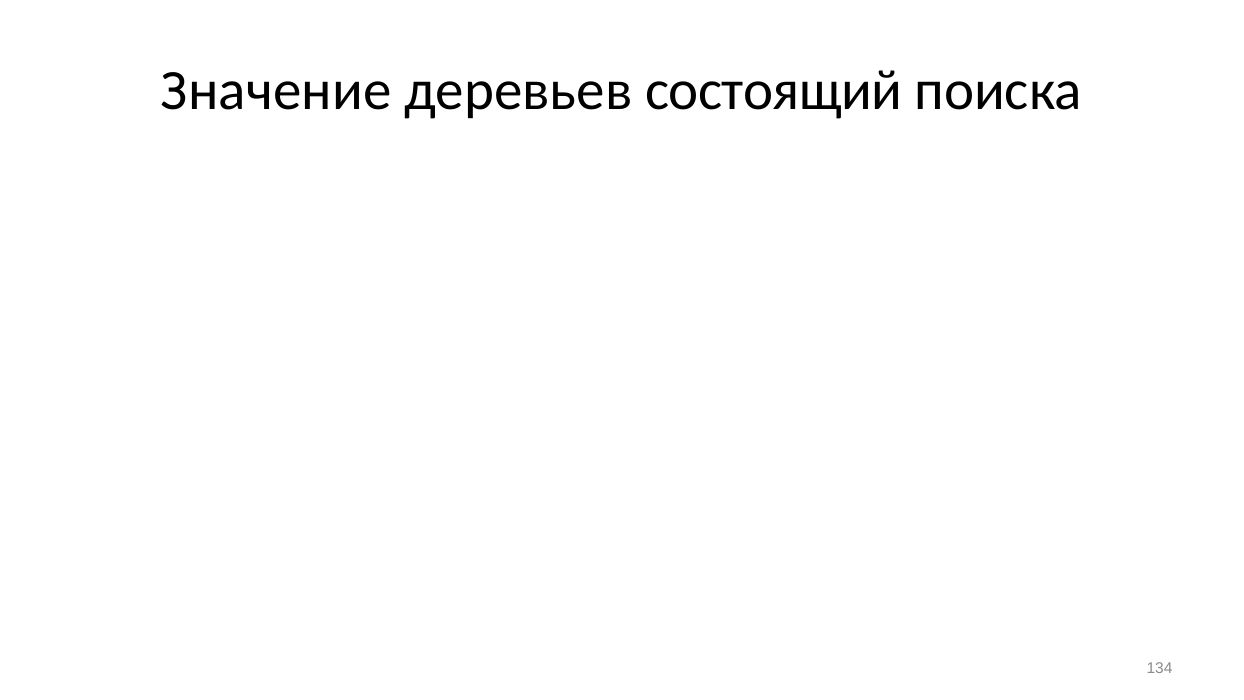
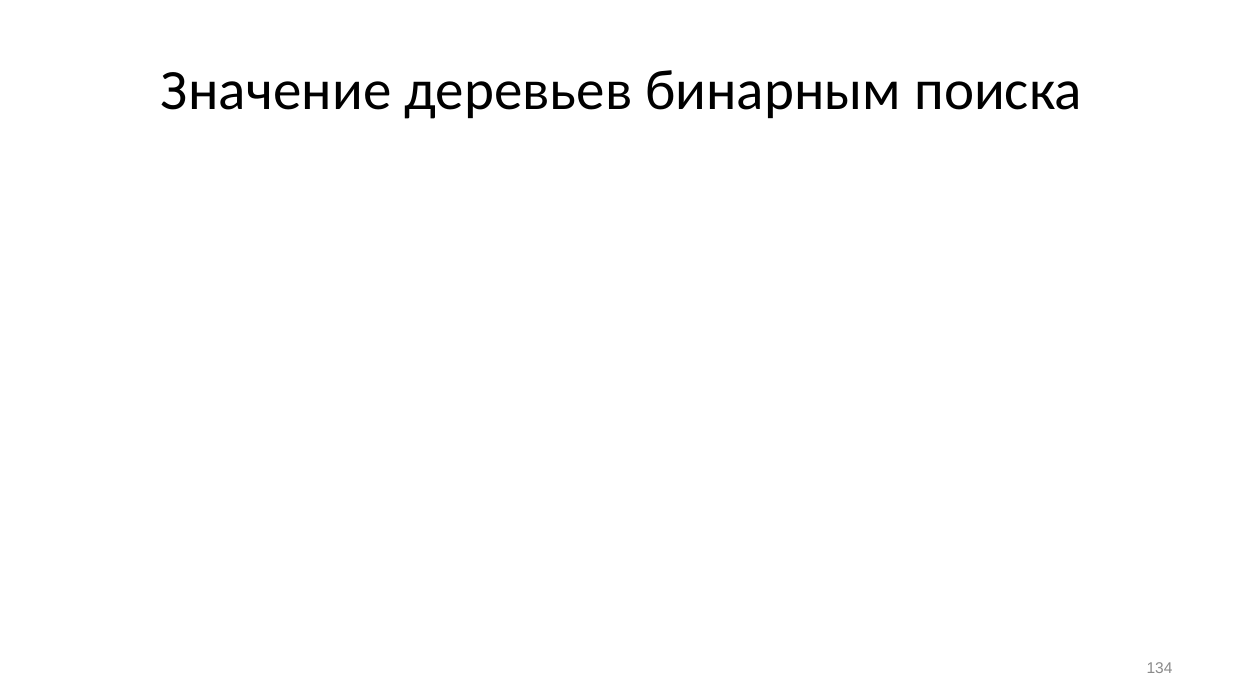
состоящий: состоящий -> бинарным
